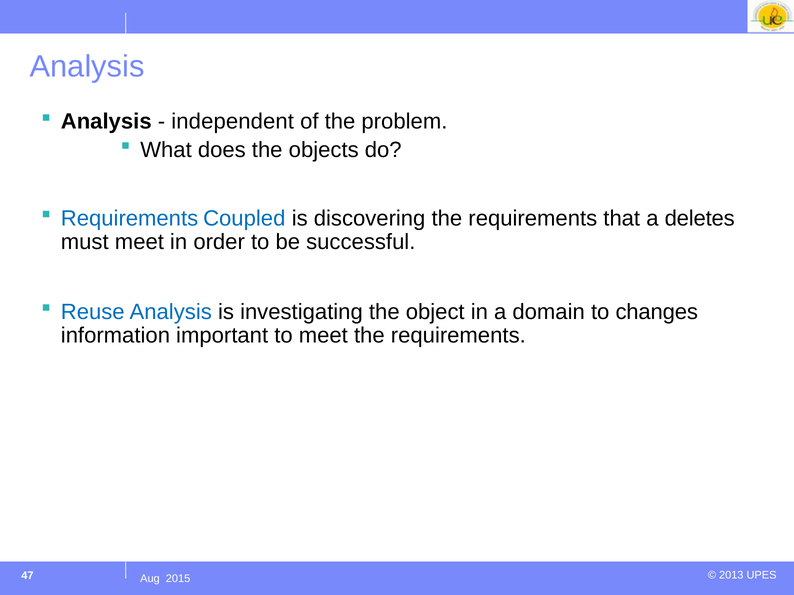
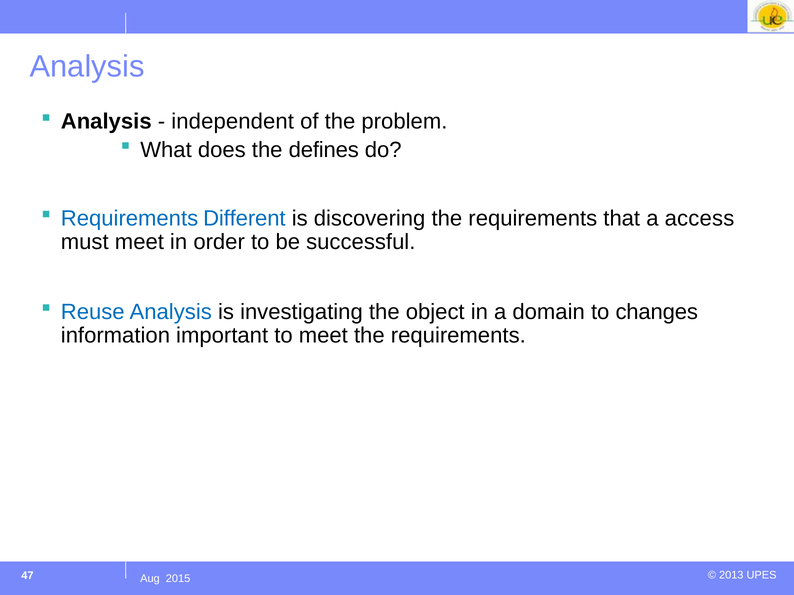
objects: objects -> defines
Coupled: Coupled -> Different
deletes: deletes -> access
